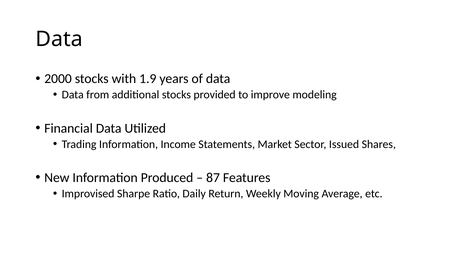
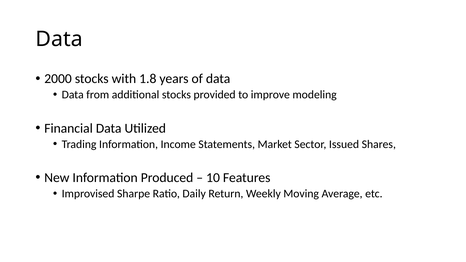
1.9: 1.9 -> 1.8
87: 87 -> 10
